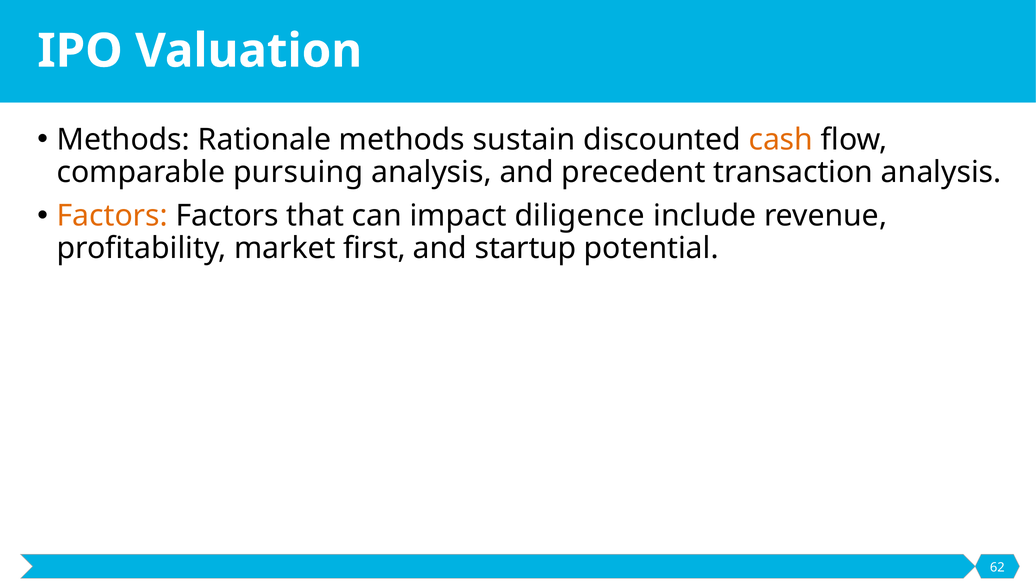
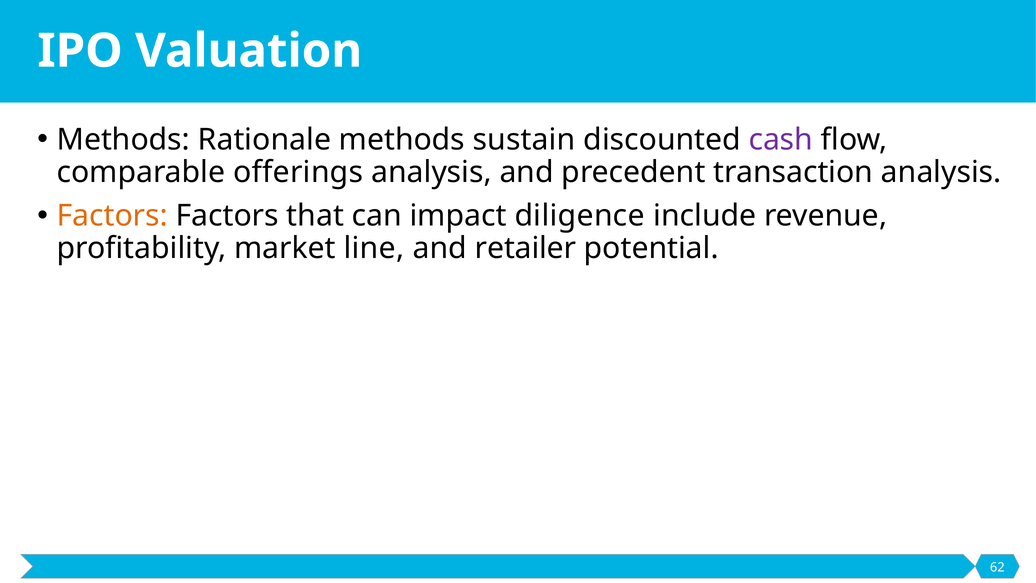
cash colour: orange -> purple
pursuing: pursuing -> offerings
first: first -> line
startup: startup -> retailer
